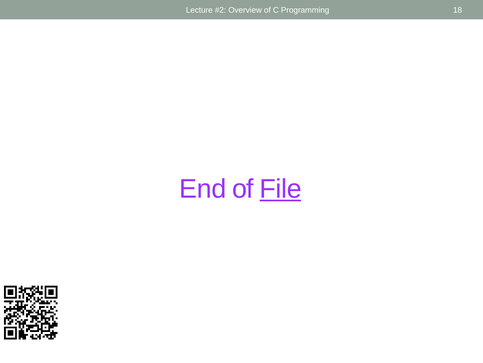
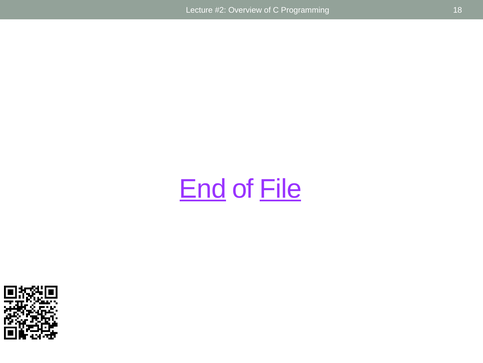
End underline: none -> present
